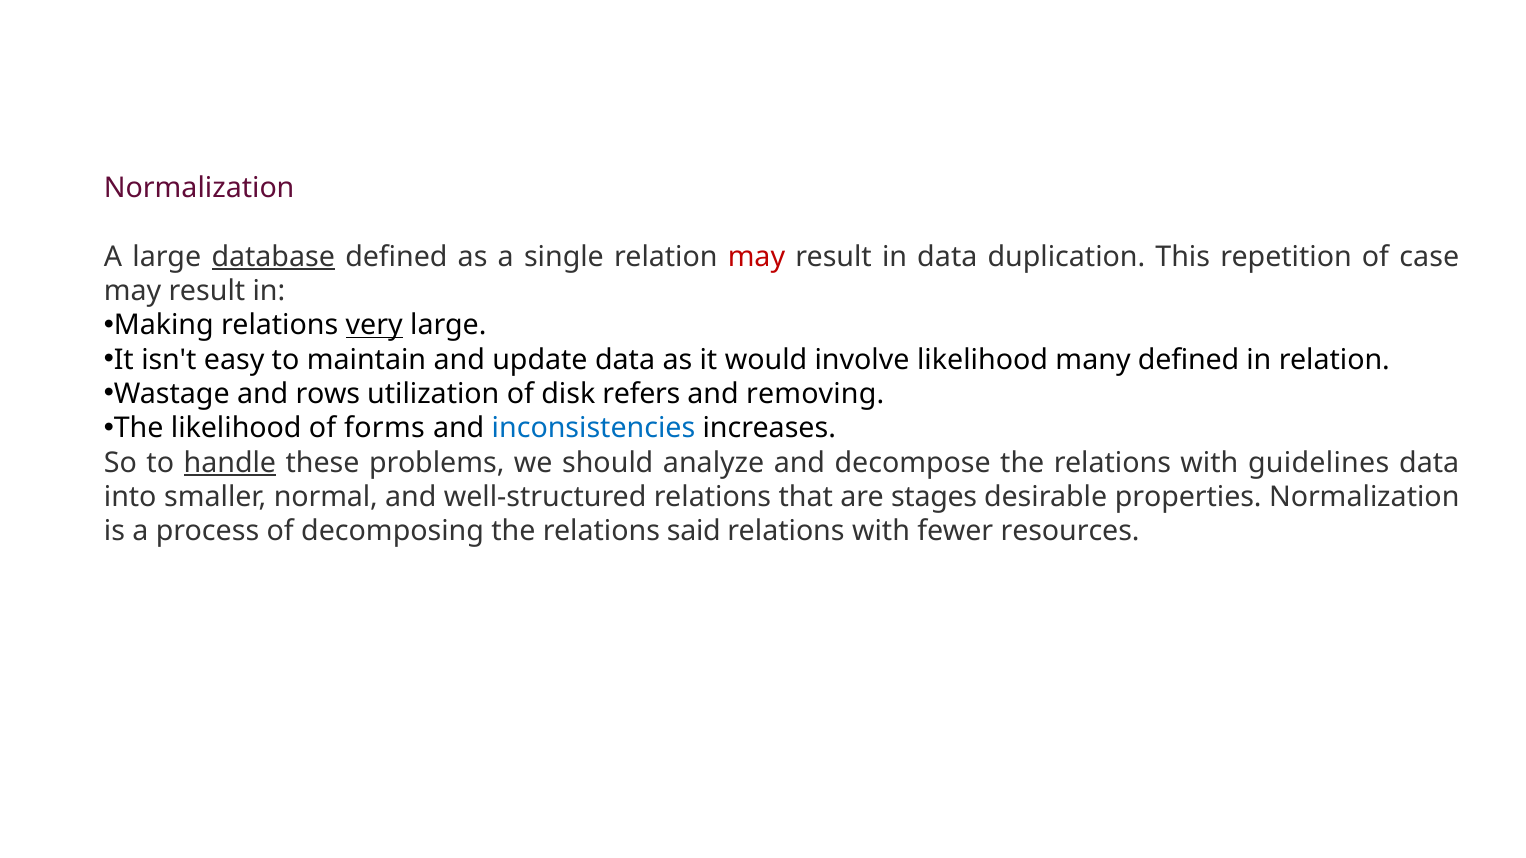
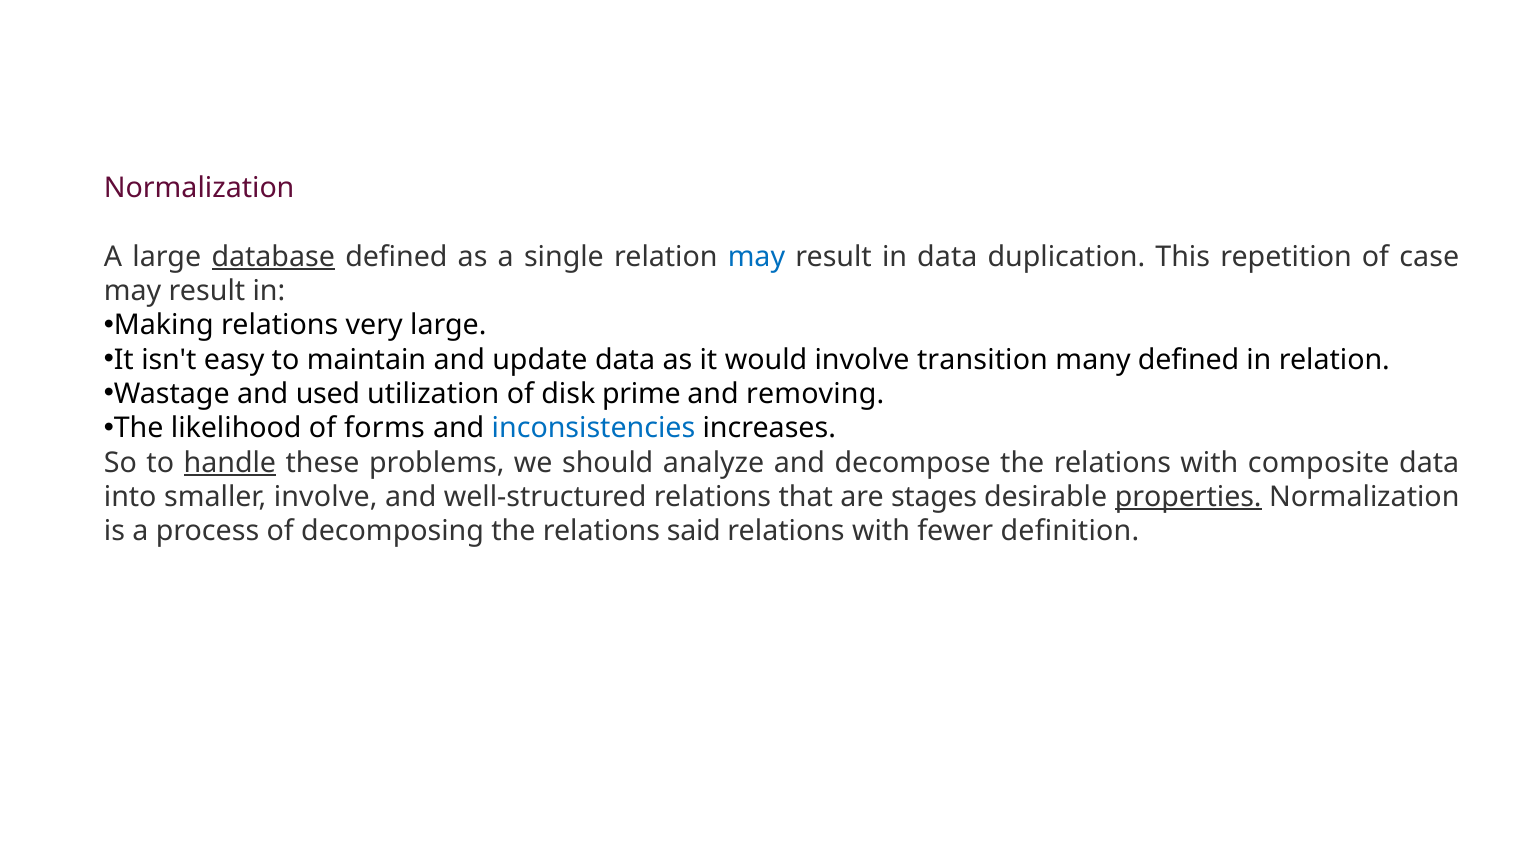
may at (756, 257) colour: red -> blue
very underline: present -> none
involve likelihood: likelihood -> transition
rows: rows -> used
refers: refers -> prime
guidelines: guidelines -> composite
smaller normal: normal -> involve
properties underline: none -> present
resources: resources -> definition
